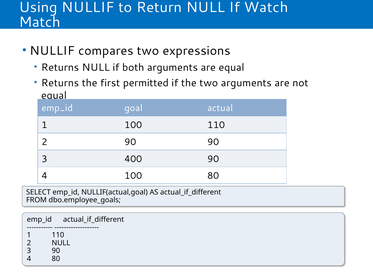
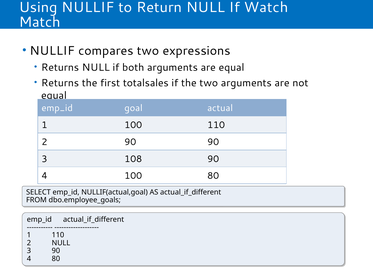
permitted: permitted -> totalsales
400: 400 -> 108
